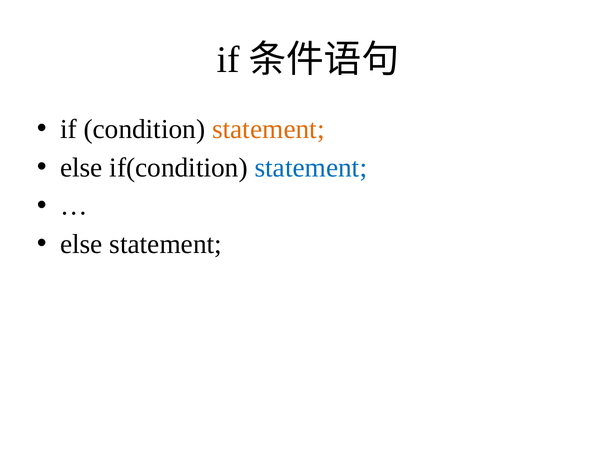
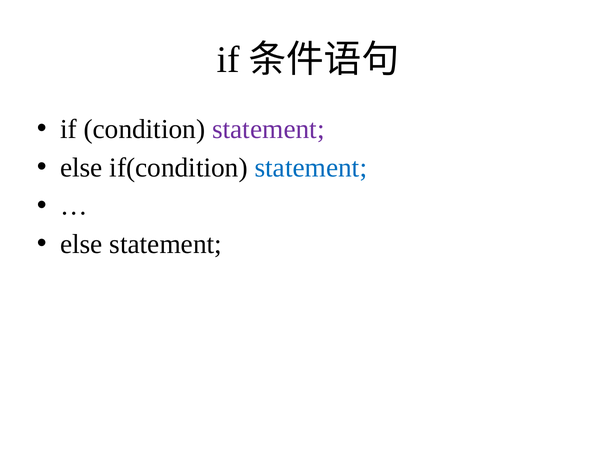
statement at (268, 129) colour: orange -> purple
